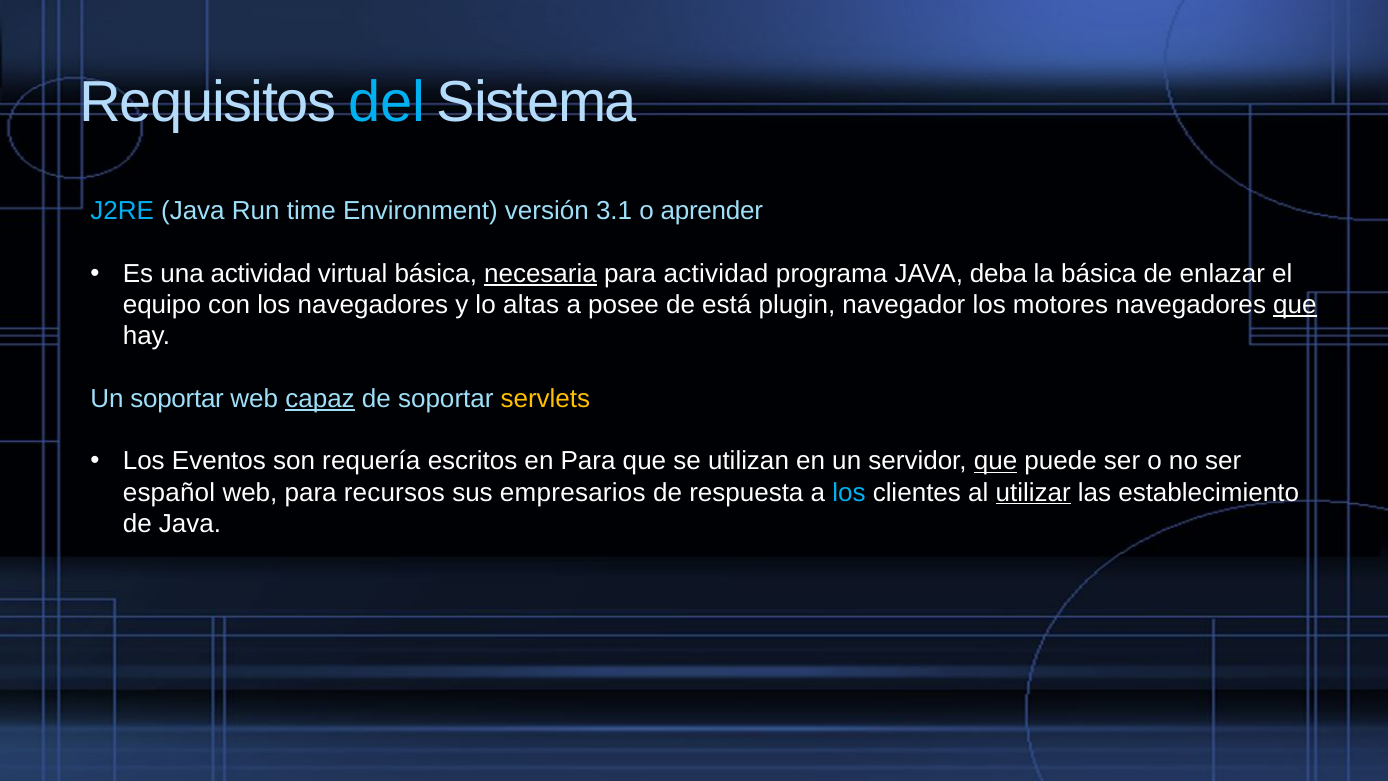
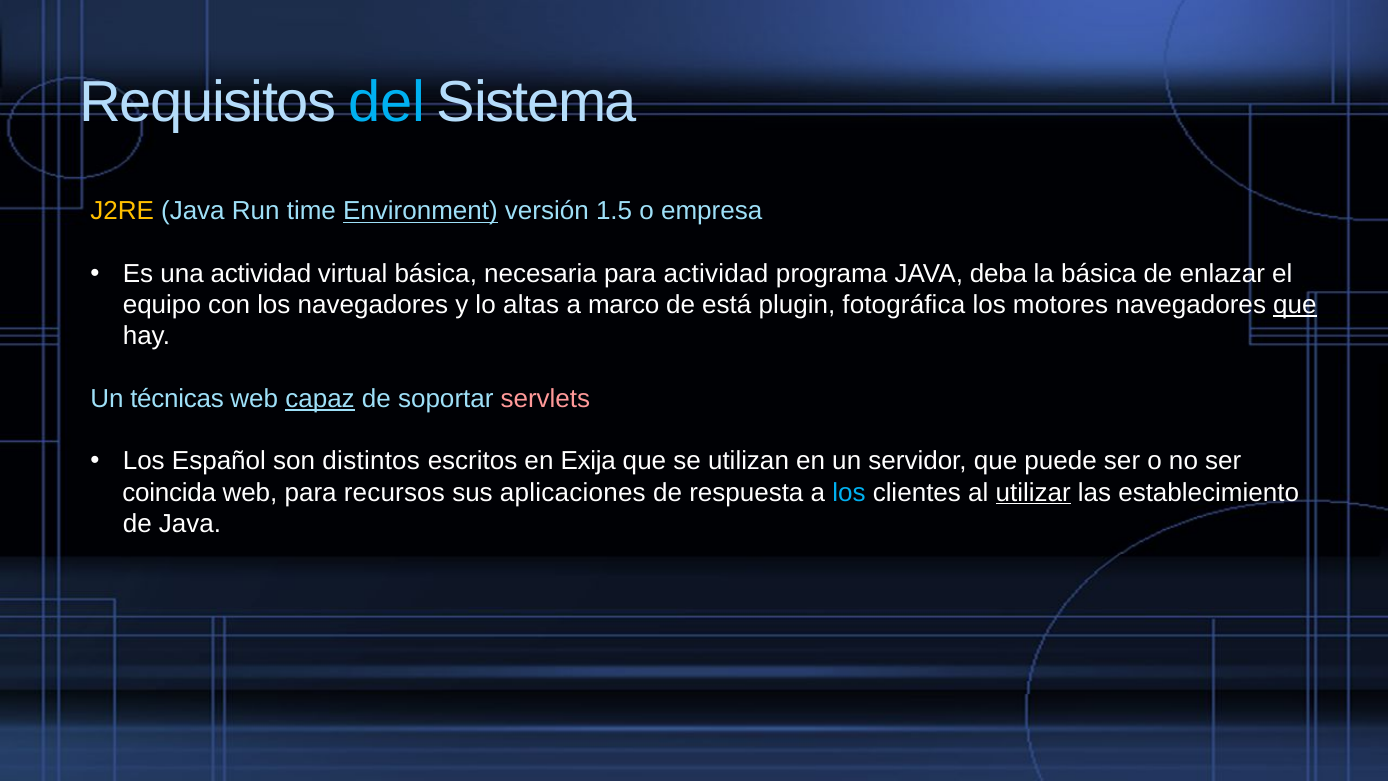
J2RE colour: light blue -> yellow
Environment underline: none -> present
3.1: 3.1 -> 1.5
aprender: aprender -> empresa
necesaria underline: present -> none
posee: posee -> marco
navegador: navegador -> fotográfica
Un soportar: soportar -> técnicas
servlets colour: yellow -> pink
Eventos: Eventos -> Español
requería: requería -> distintos
en Para: Para -> Exija
que at (996, 461) underline: present -> none
español: español -> coincida
empresarios: empresarios -> aplicaciones
